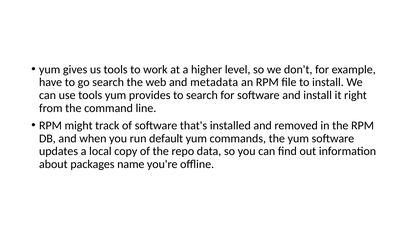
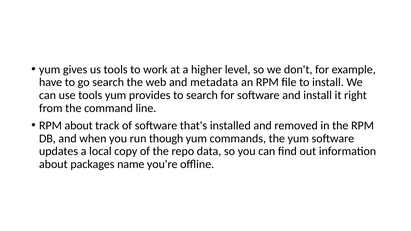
RPM might: might -> about
default: default -> though
